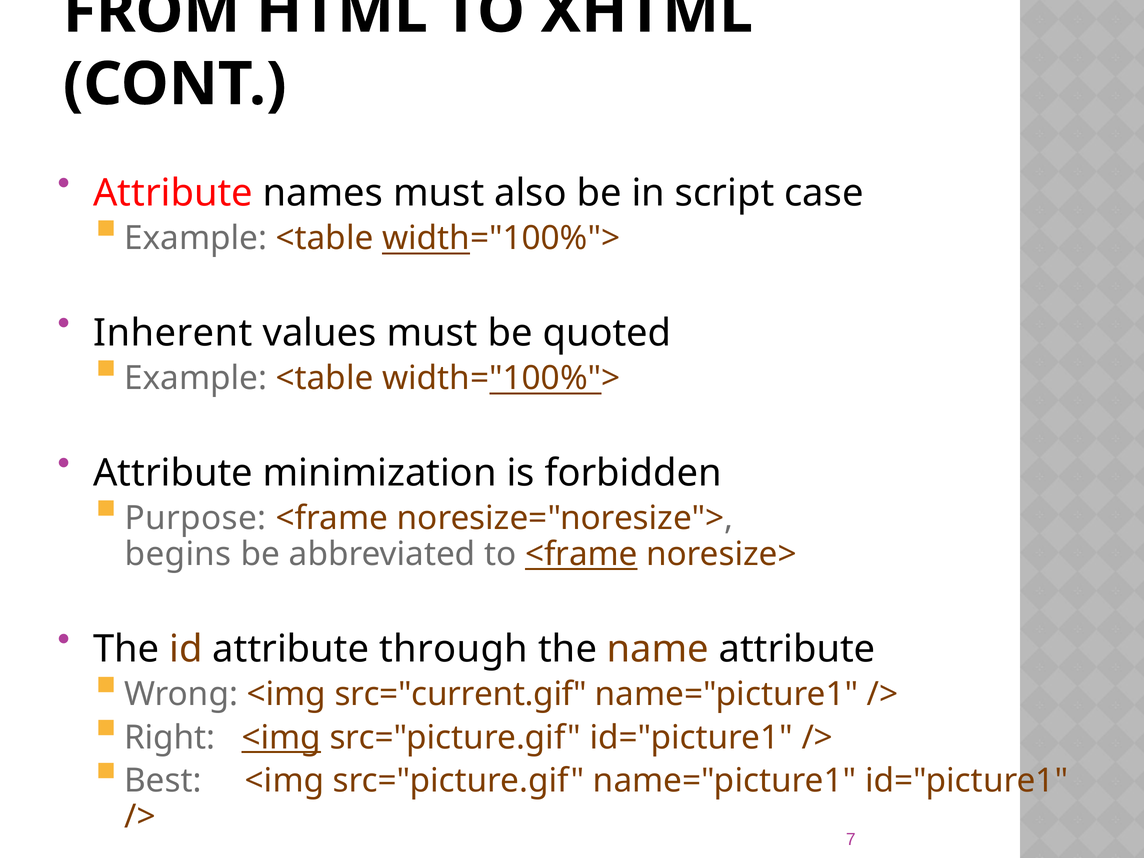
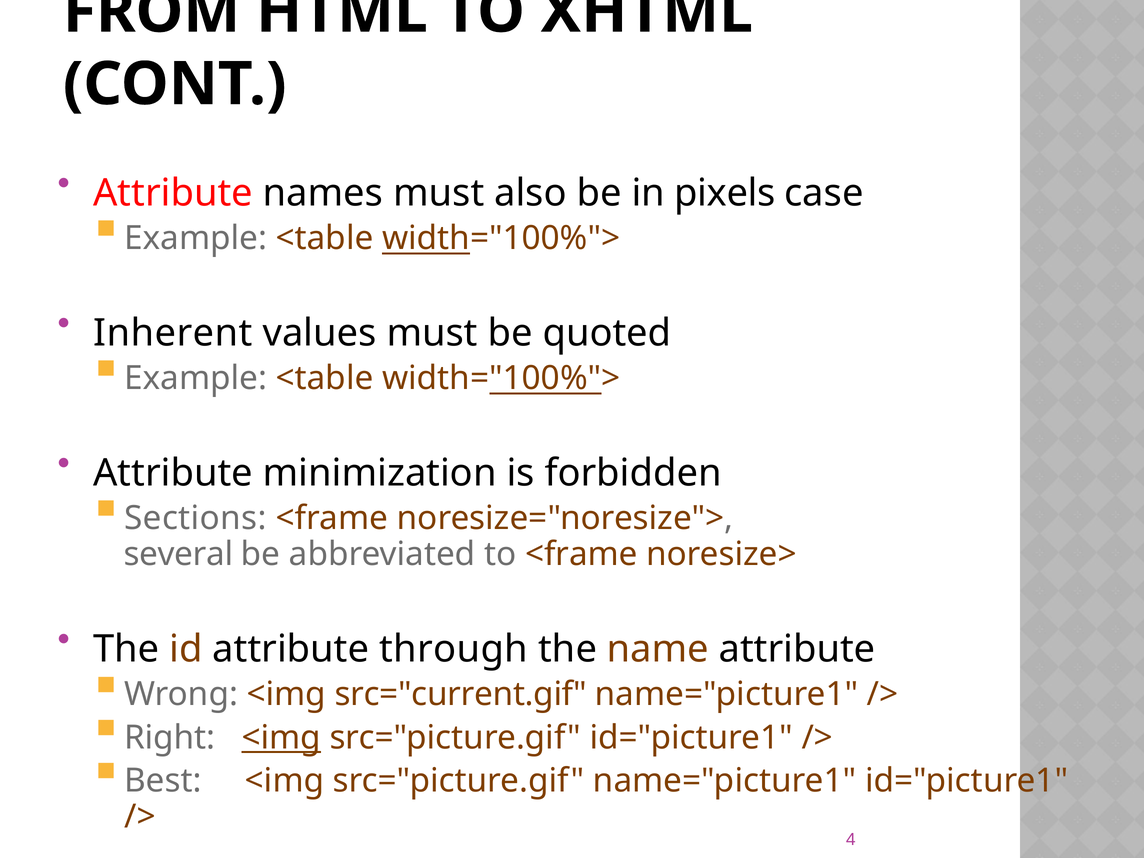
script: script -> pixels
Purpose: Purpose -> Sections
begins: begins -> several
<frame at (581, 554) underline: present -> none
7: 7 -> 4
